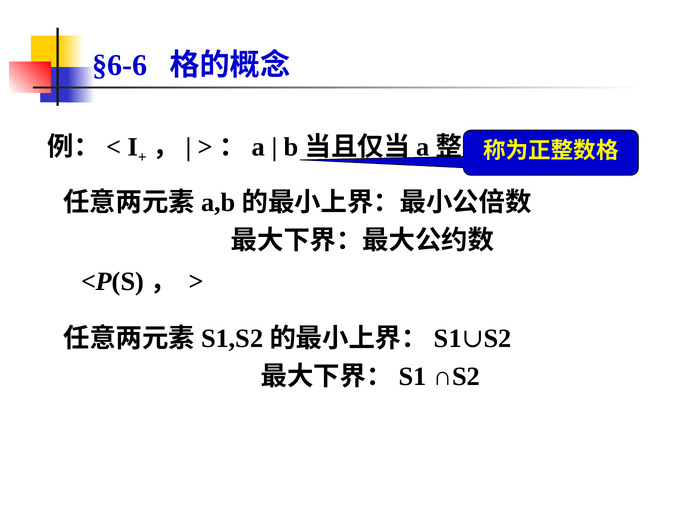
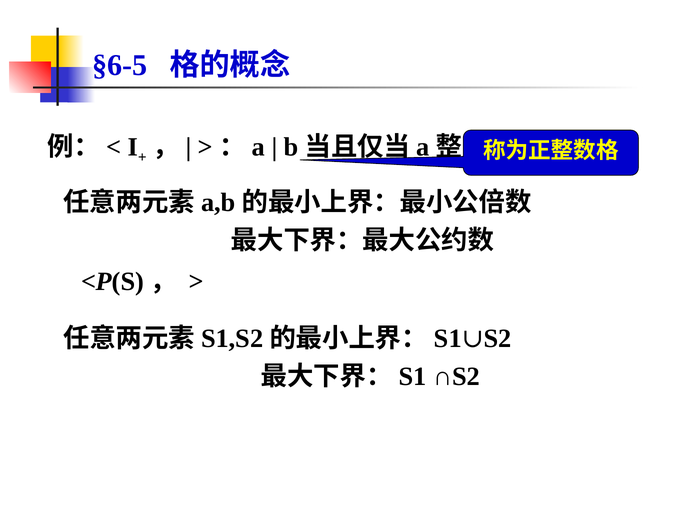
§6-6: §6-6 -> §6-5
